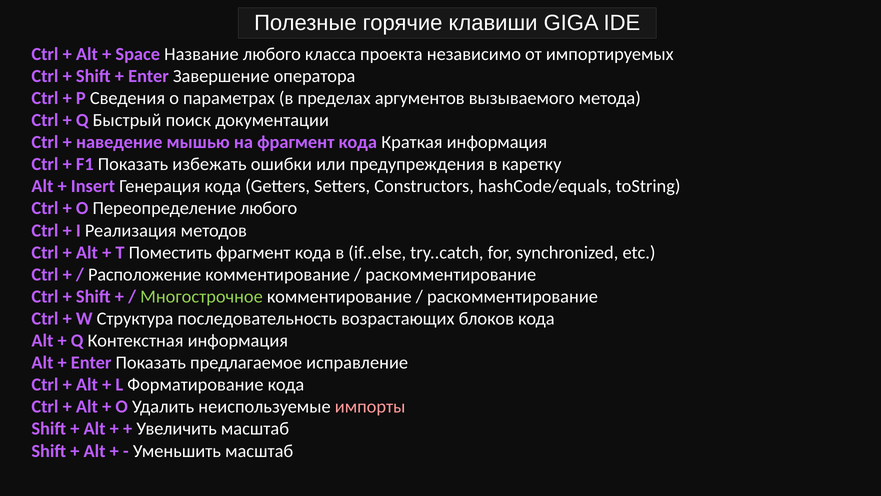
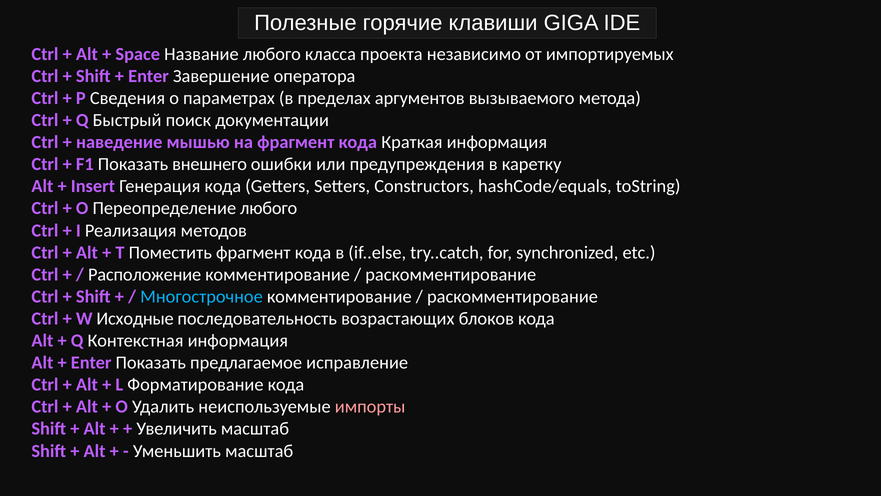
избежать: избежать -> внешнего
Многострочное colour: light green -> light blue
Структура: Структура -> Исходные
